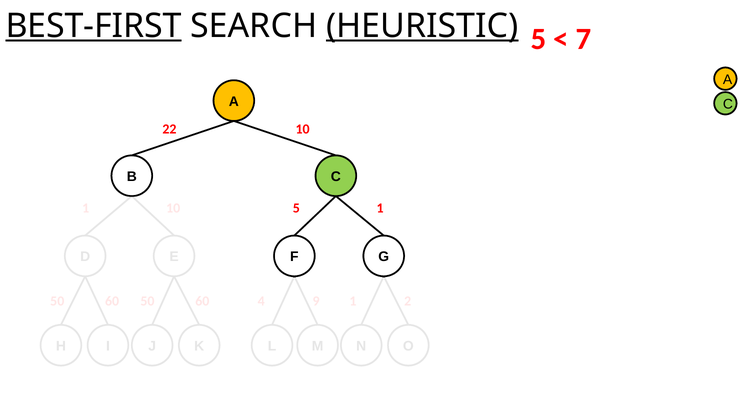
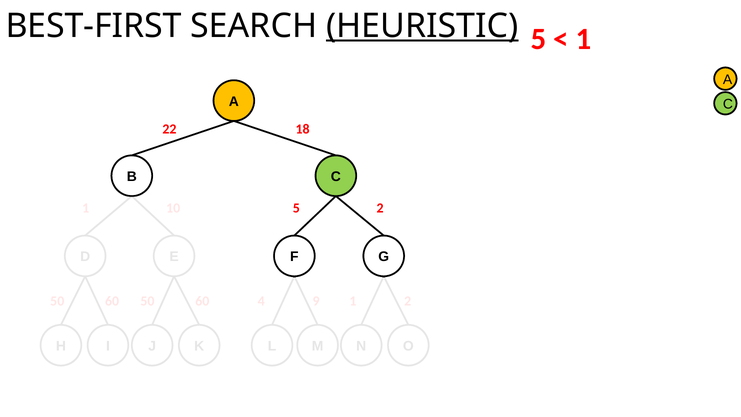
BEST-FIRST underline: present -> none
7 at (583, 39): 7 -> 1
22 10: 10 -> 18
5 1: 1 -> 2
